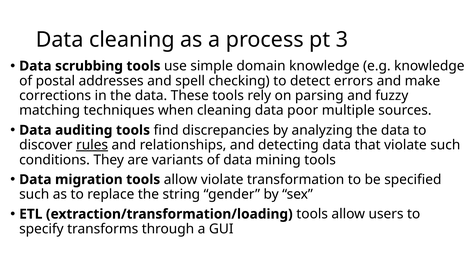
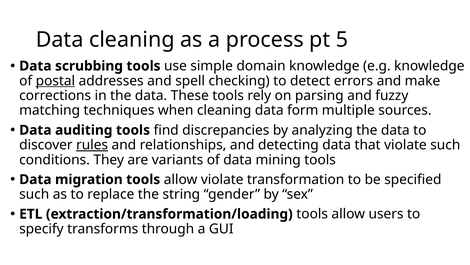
3: 3 -> 5
postal underline: none -> present
poor: poor -> form
